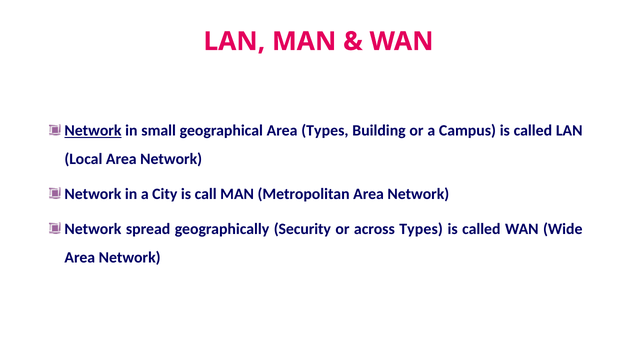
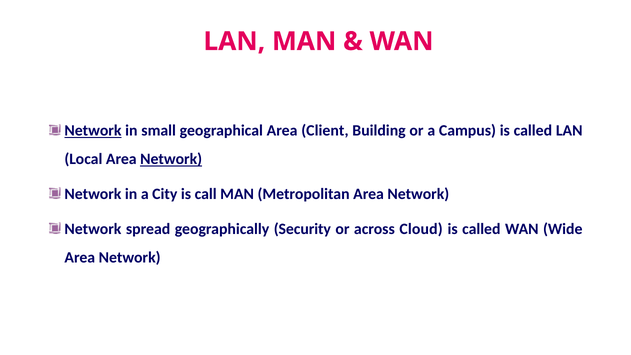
Area Types: Types -> Client
Network at (171, 159) underline: none -> present
across Types: Types -> Cloud
